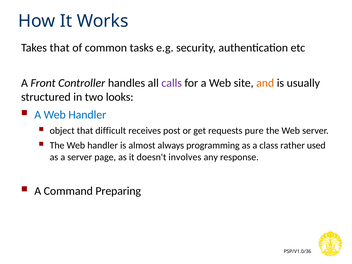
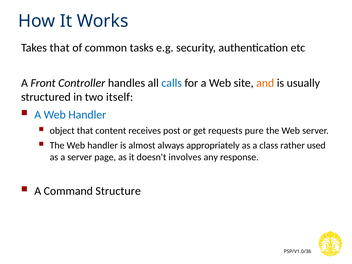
calls colour: purple -> blue
looks: looks -> itself
difficult: difficult -> content
programming: programming -> appropriately
Preparing: Preparing -> Structure
